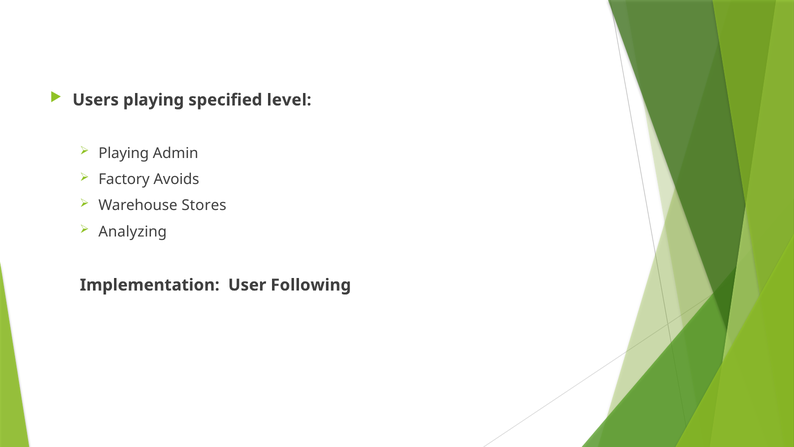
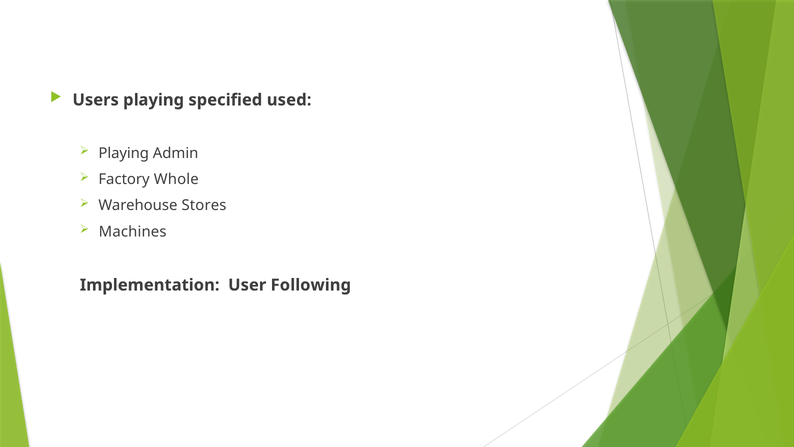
level: level -> used
Avoids: Avoids -> Whole
Analyzing: Analyzing -> Machines
